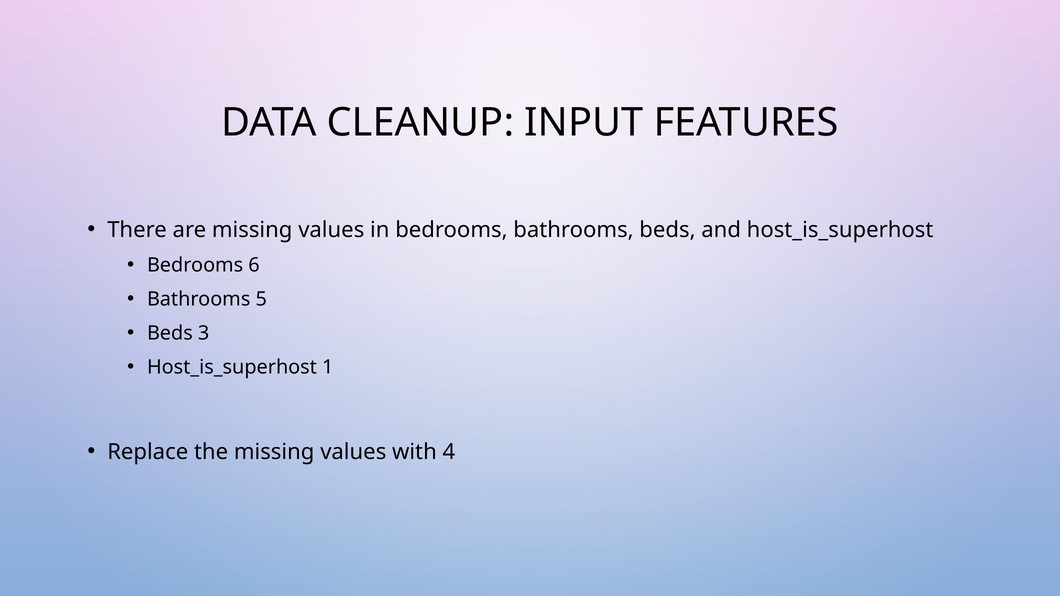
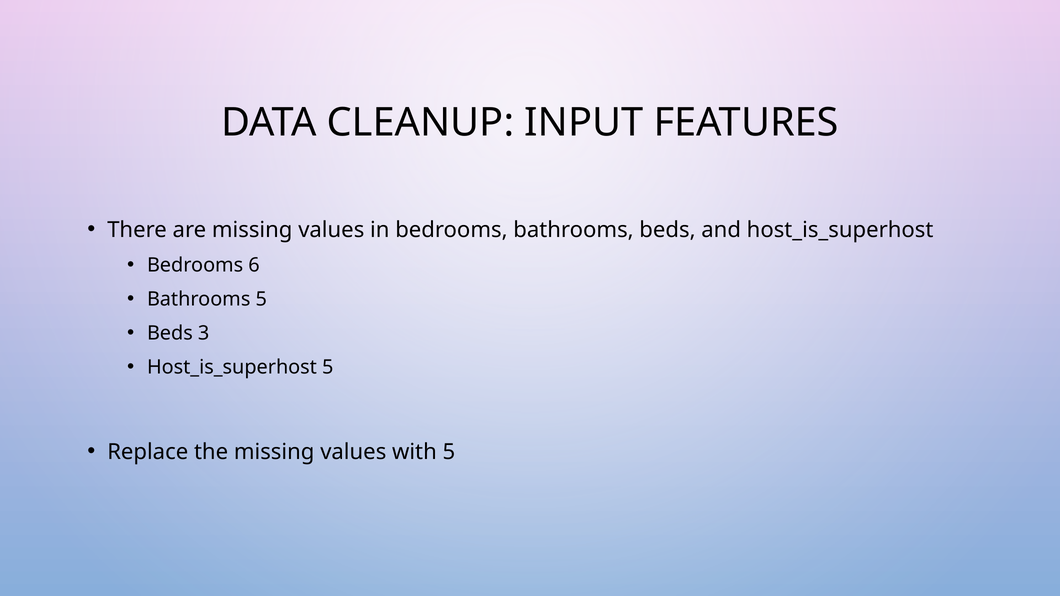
Host_is_superhost 1: 1 -> 5
with 4: 4 -> 5
